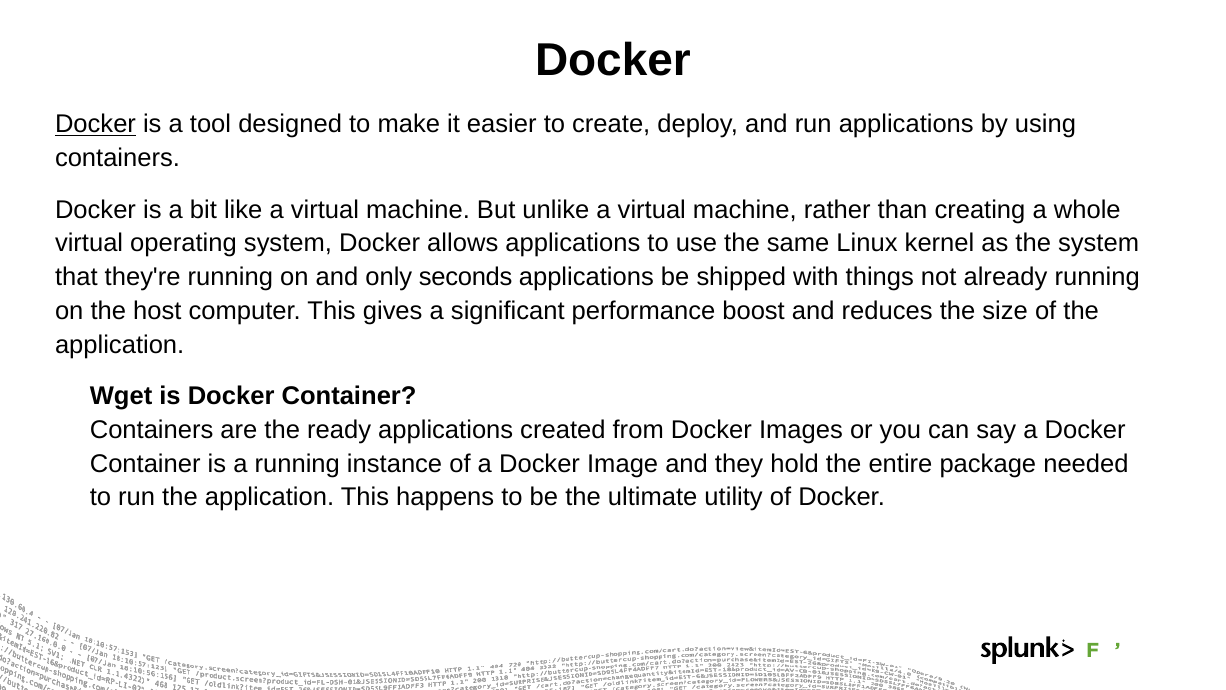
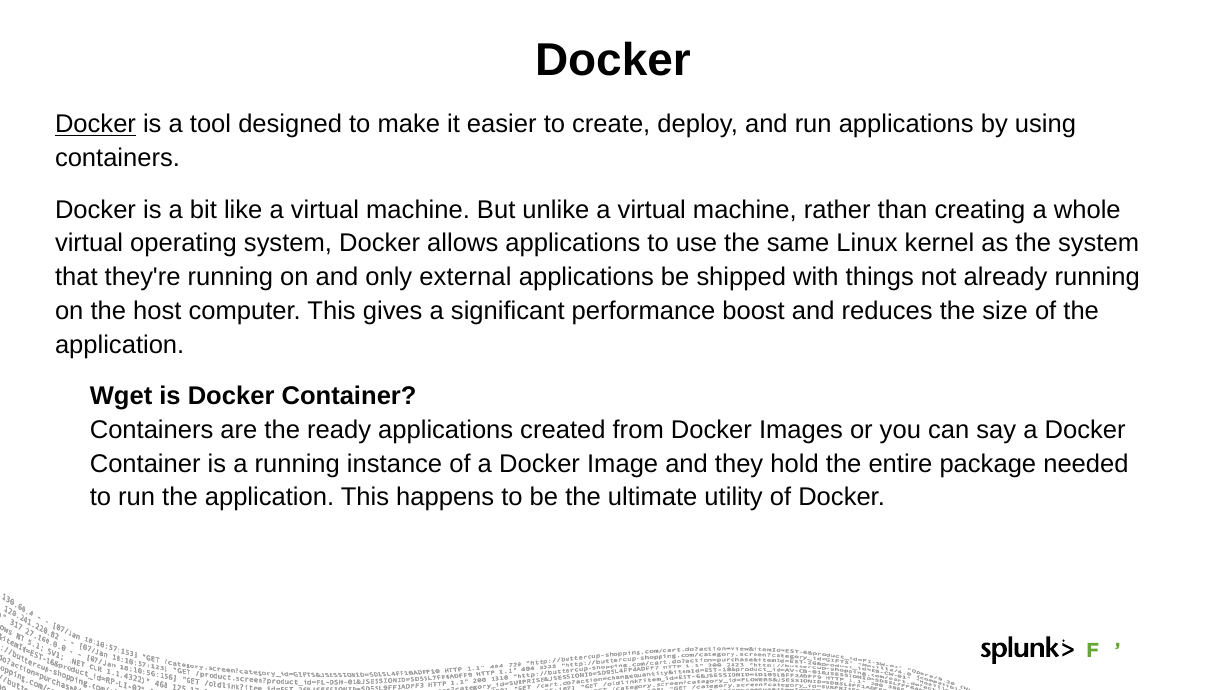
seconds: seconds -> external
